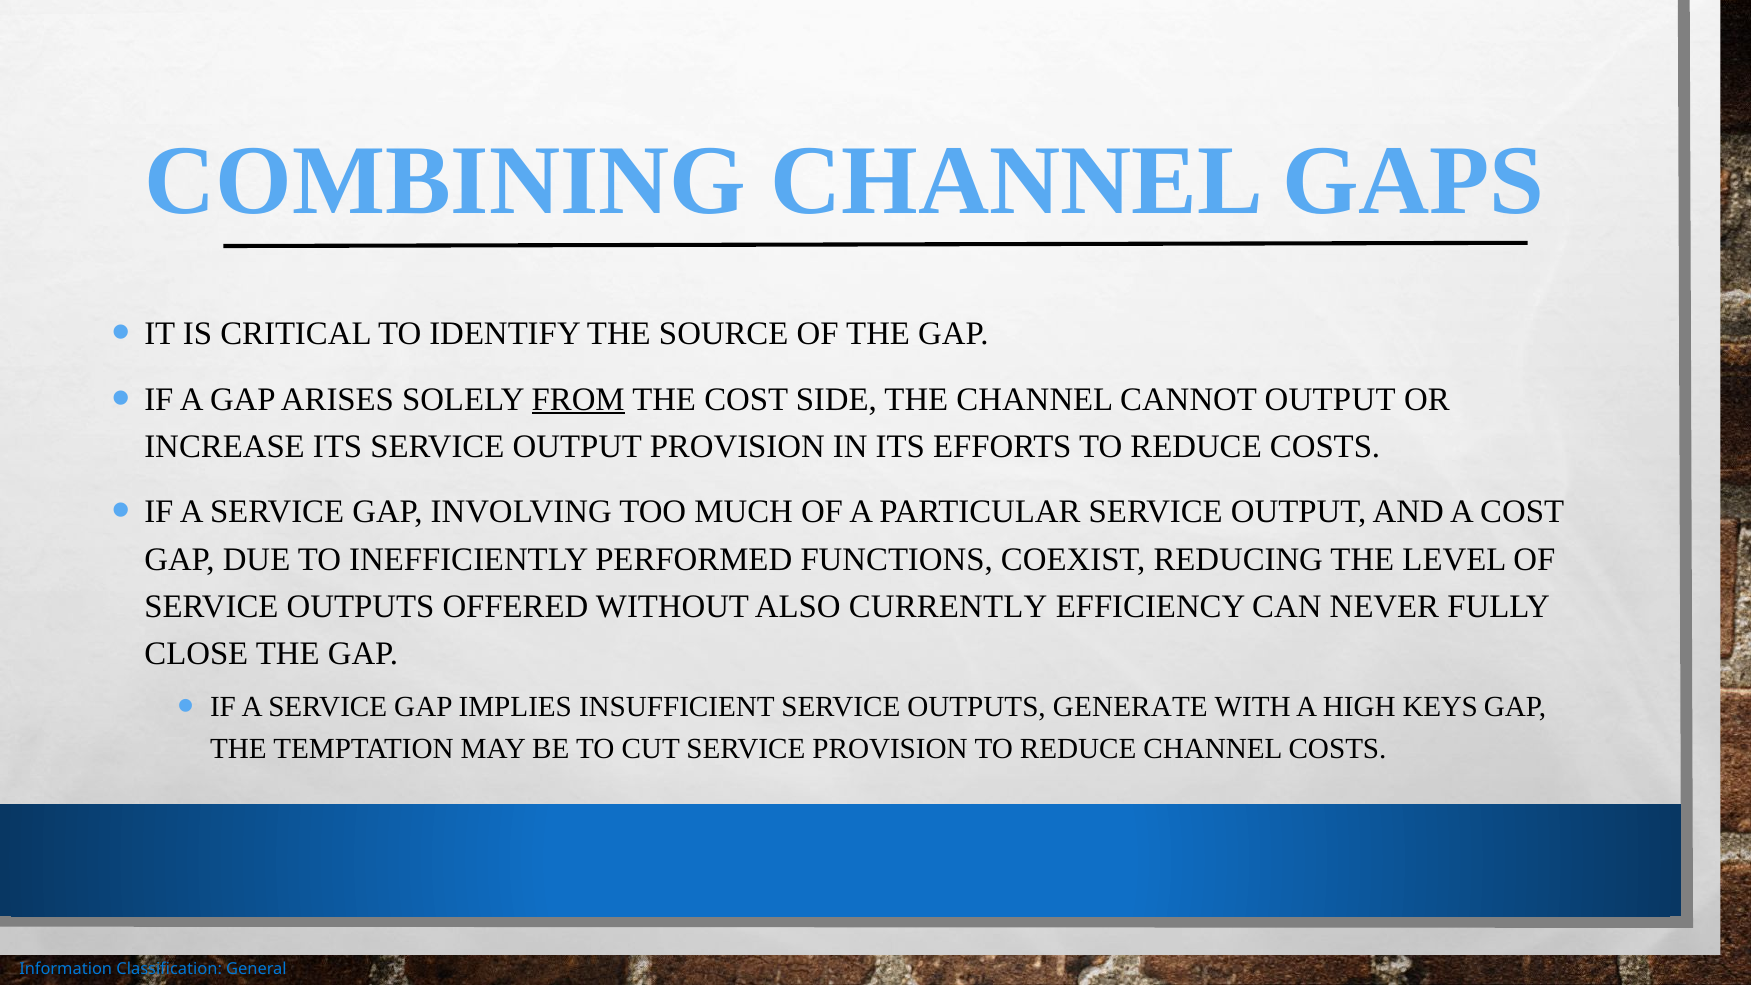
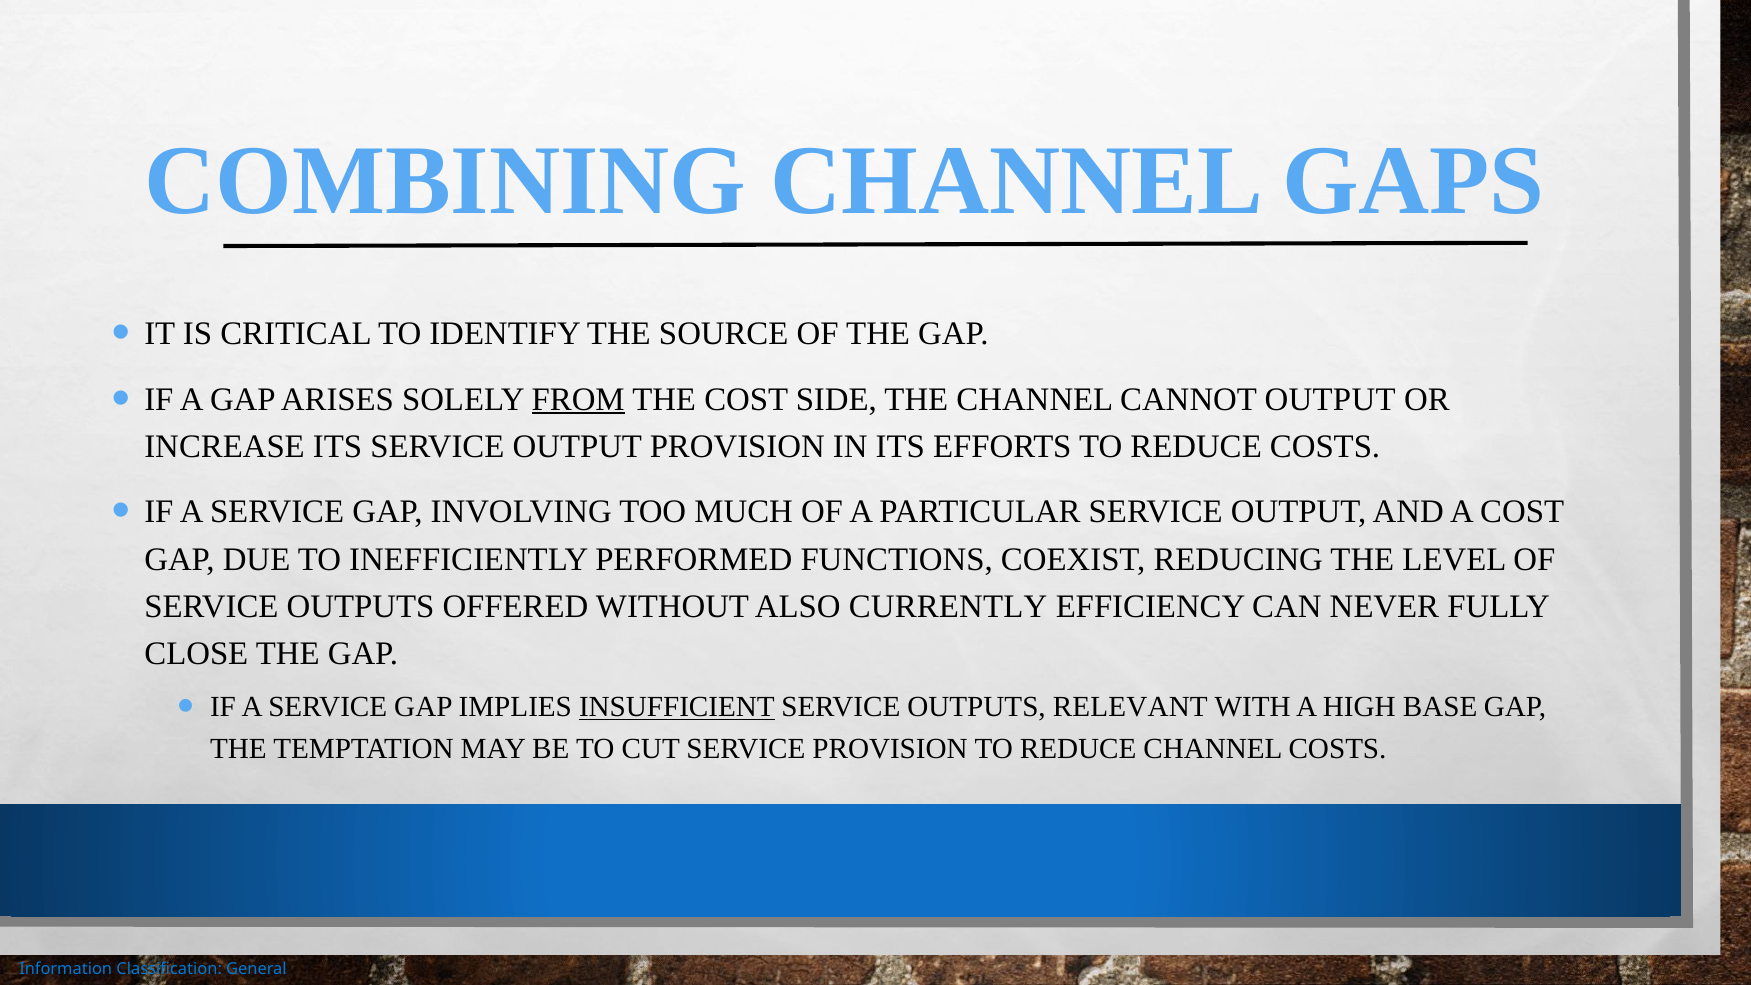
INSUFFICIENT underline: none -> present
GENERATE: GENERATE -> RELEVANT
KEYS: KEYS -> BASE
